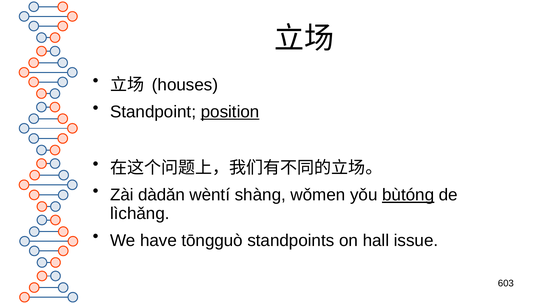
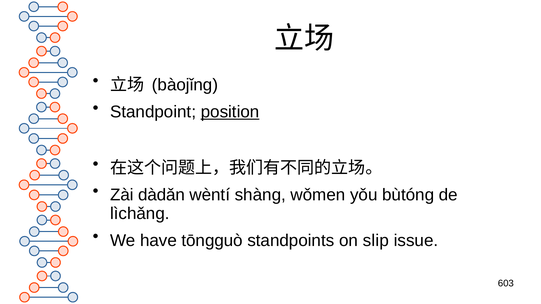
houses: houses -> bàojǐng
bùtóng underline: present -> none
hall: hall -> slip
